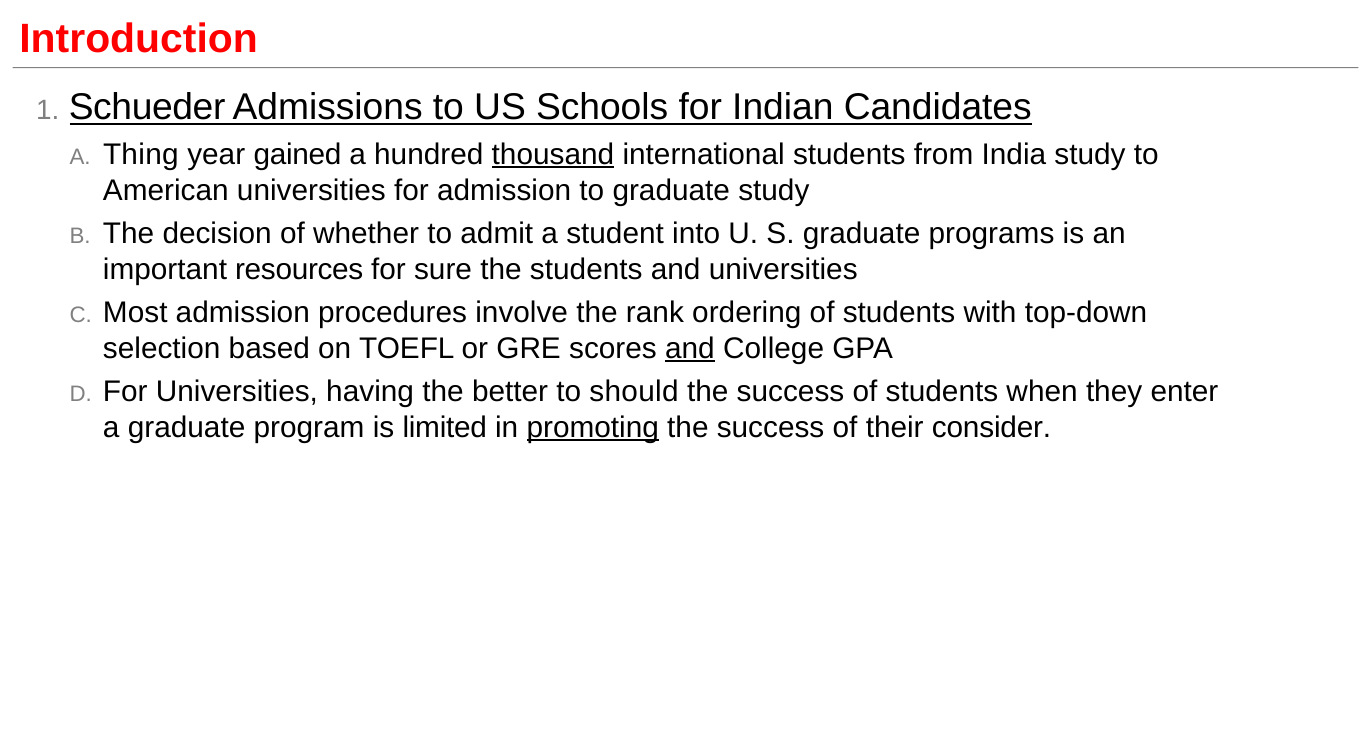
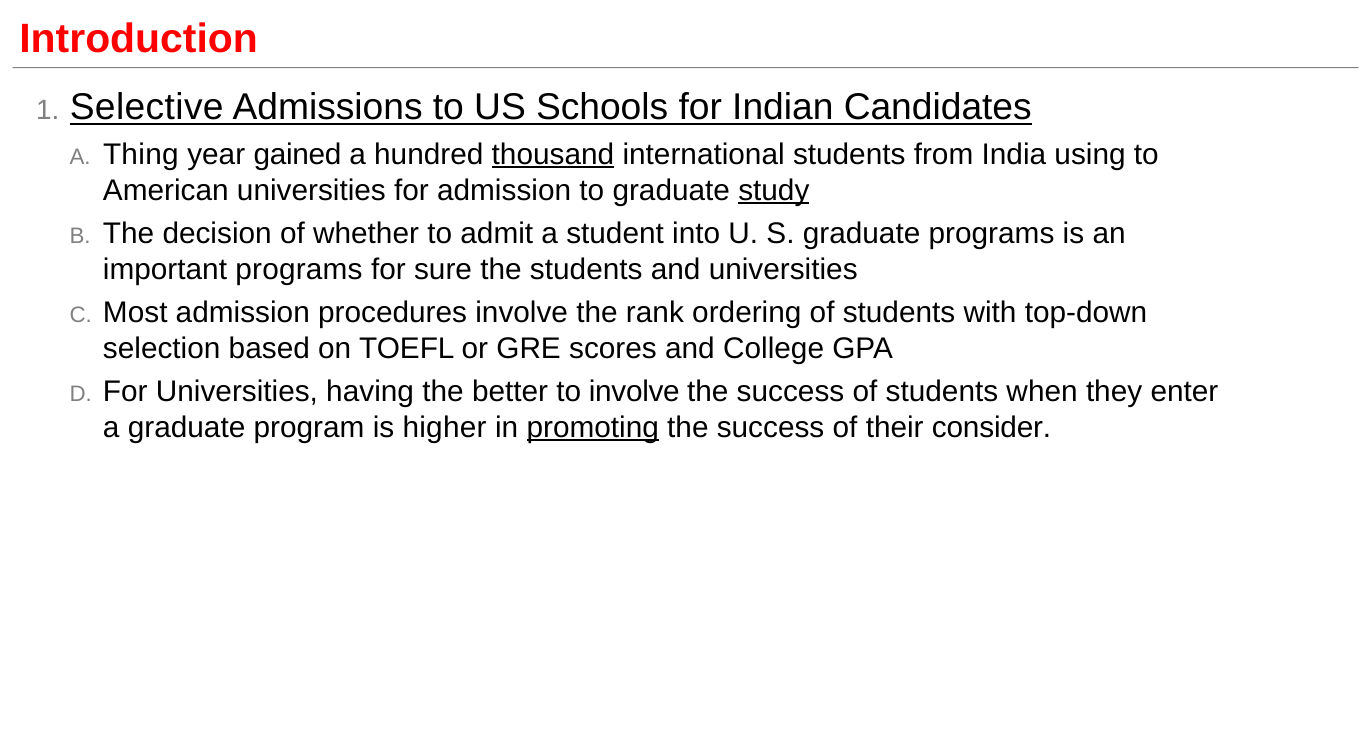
Schueder: Schueder -> Selective
India study: study -> using
study at (774, 190) underline: none -> present
important resources: resources -> programs
and at (690, 348) underline: present -> none
to should: should -> involve
limited: limited -> higher
